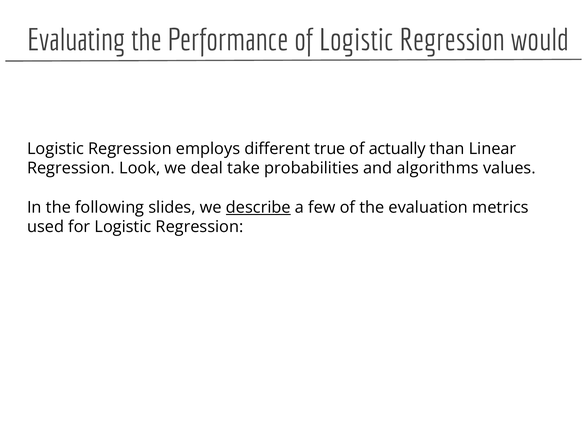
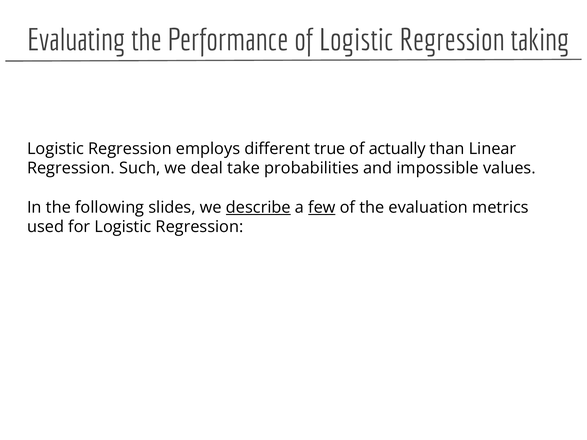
would: would -> taking
Look: Look -> Such
algorithms: algorithms -> impossible
few underline: none -> present
